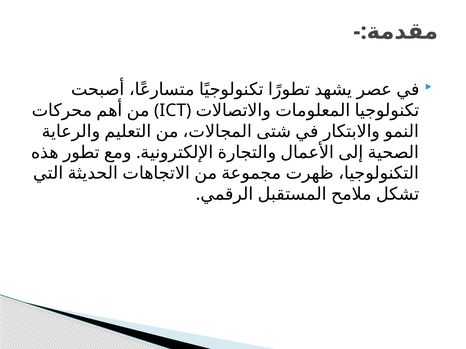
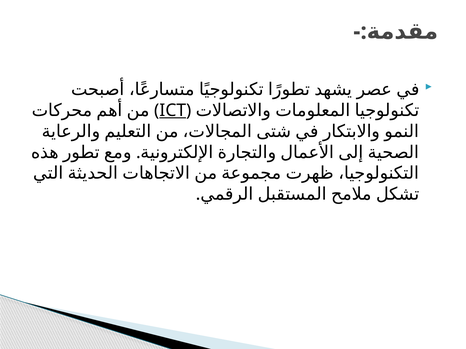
ICT underline: none -> present
